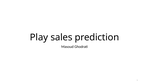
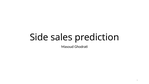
Play: Play -> Side
